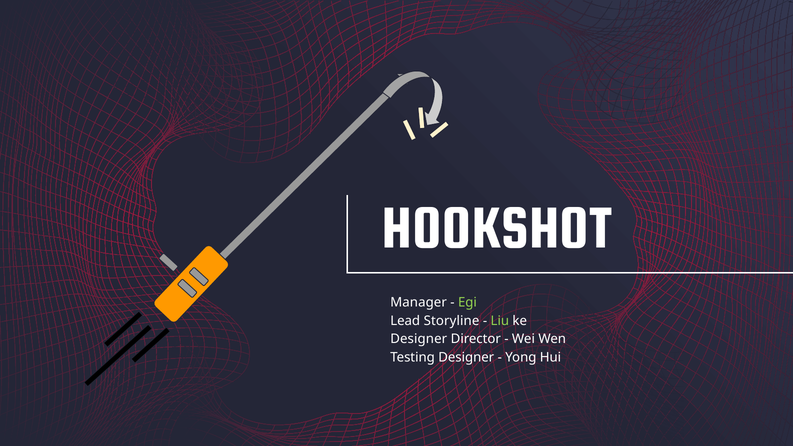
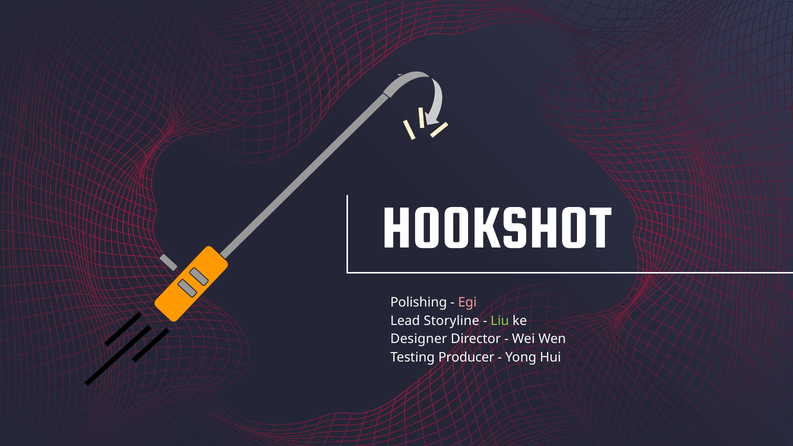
Manager: Manager -> Polishing
Egi colour: light green -> pink
Testing Designer: Designer -> Producer
